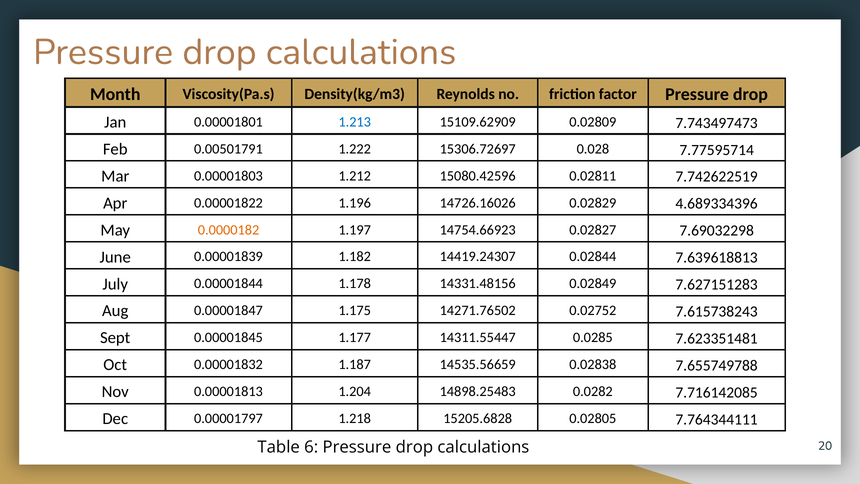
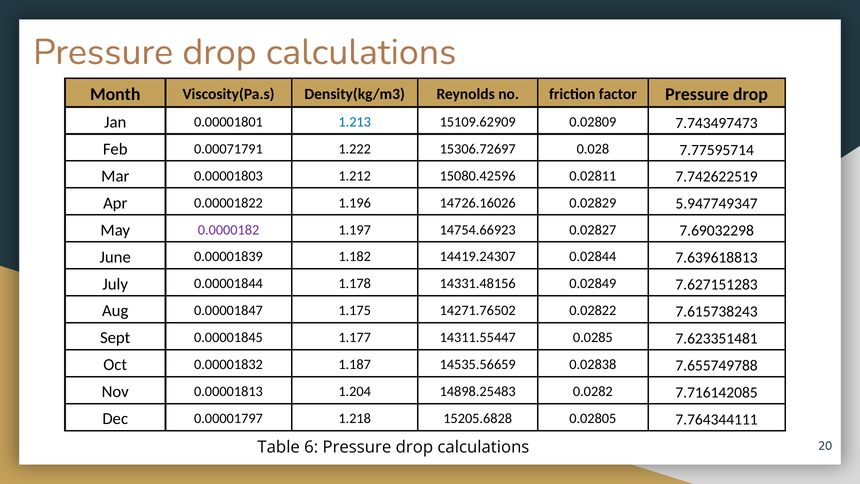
0.00501791: 0.00501791 -> 0.00071791
4.689334396: 4.689334396 -> 5.947749347
0.0000182 colour: orange -> purple
0.02752: 0.02752 -> 0.02822
